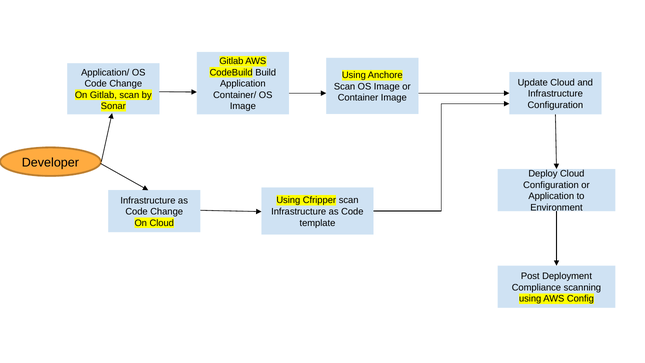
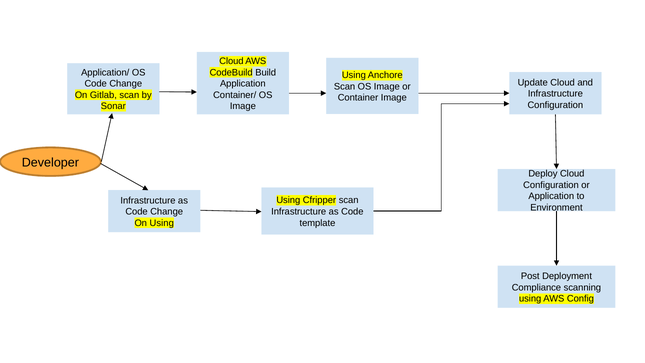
Gitlab at (231, 61): Gitlab -> Cloud
On Cloud: Cloud -> Using
